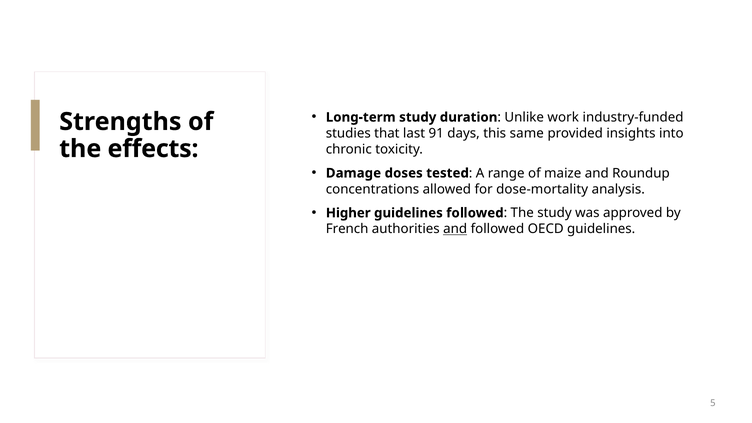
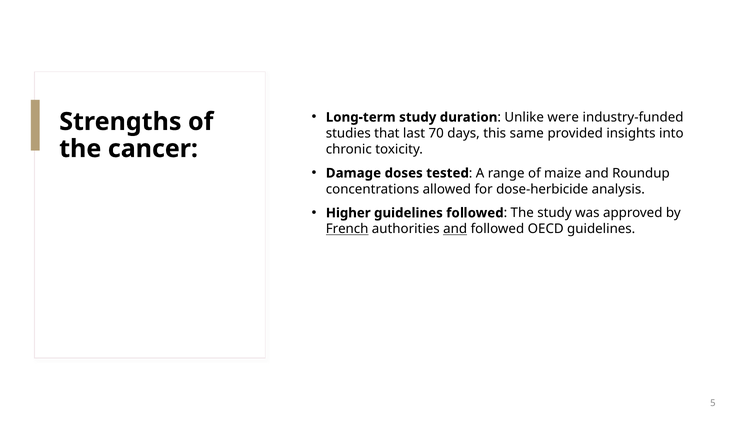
work: work -> were
91: 91 -> 70
effects: effects -> cancer
dose-mortality: dose-mortality -> dose-herbicide
French underline: none -> present
